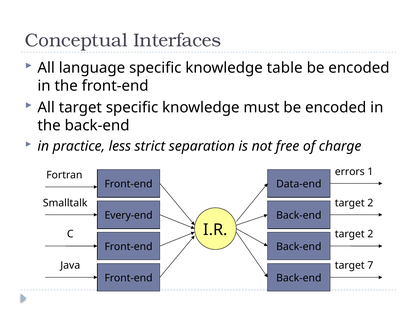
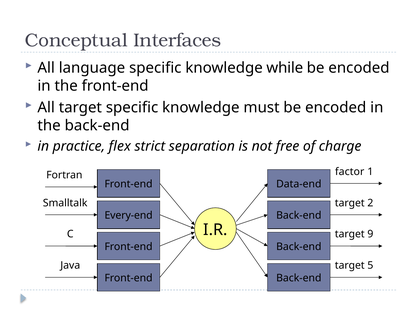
table: table -> while
less: less -> flex
errors: errors -> factor
2 at (370, 234): 2 -> 9
7: 7 -> 5
